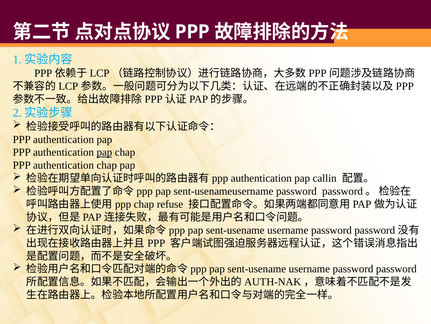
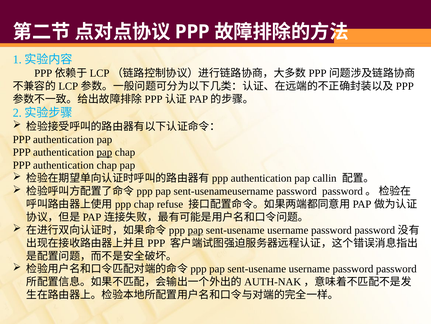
pap at (195, 230) underline: none -> present
